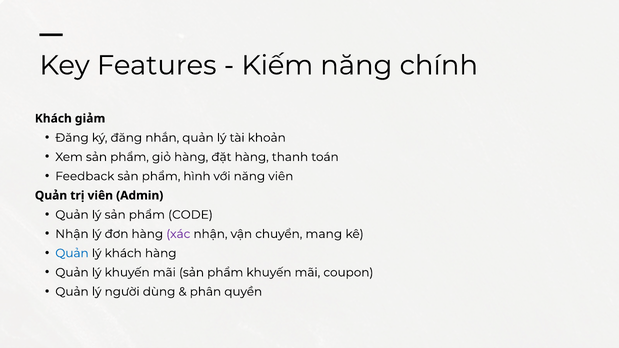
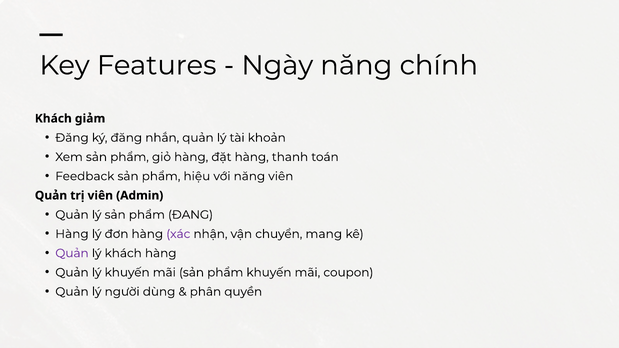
Kiếm: Kiếm -> Ngày
hình: hình -> hiệu
CODE: CODE -> ĐANG
Nhận at (72, 234): Nhận -> Hàng
Quản at (72, 253) colour: blue -> purple
